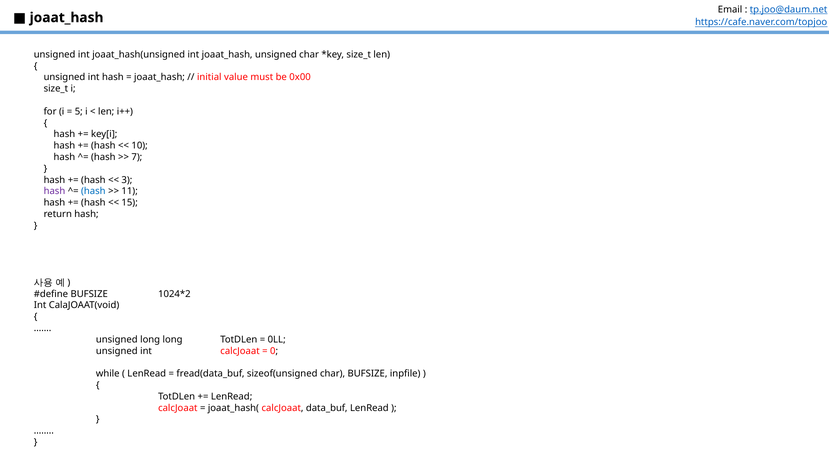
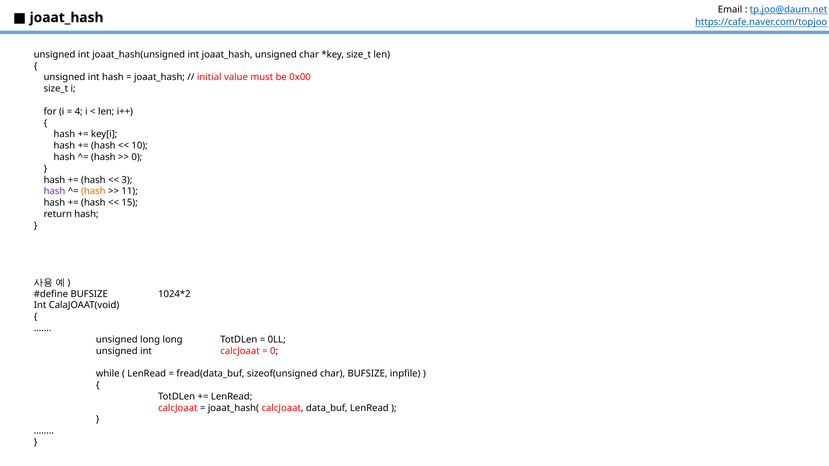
5: 5 -> 4
7 at (137, 157): 7 -> 0
hash at (93, 191) colour: blue -> orange
